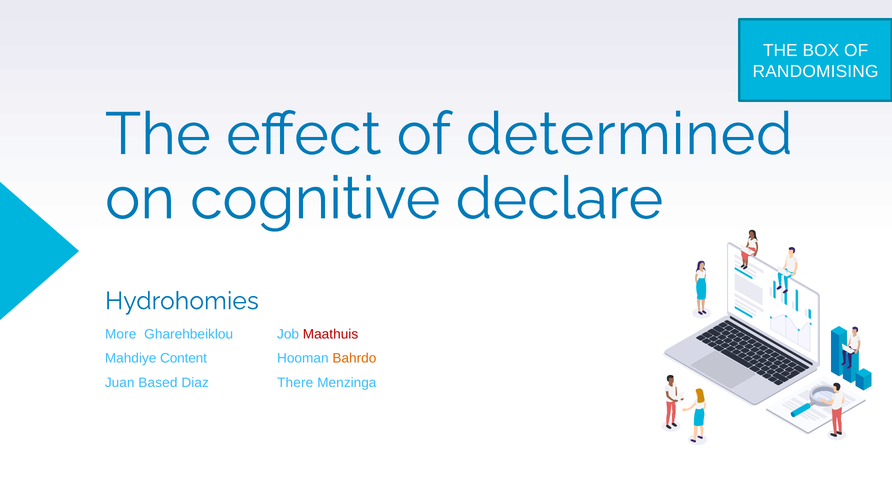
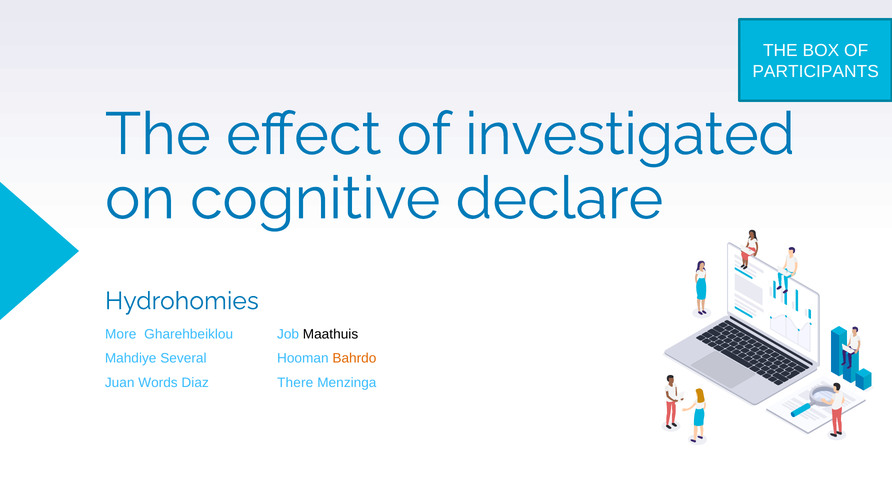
RANDOMISING: RANDOMISING -> PARTICIPANTS
determined: determined -> investigated
Maathuis colour: red -> black
Content: Content -> Several
Based: Based -> Words
